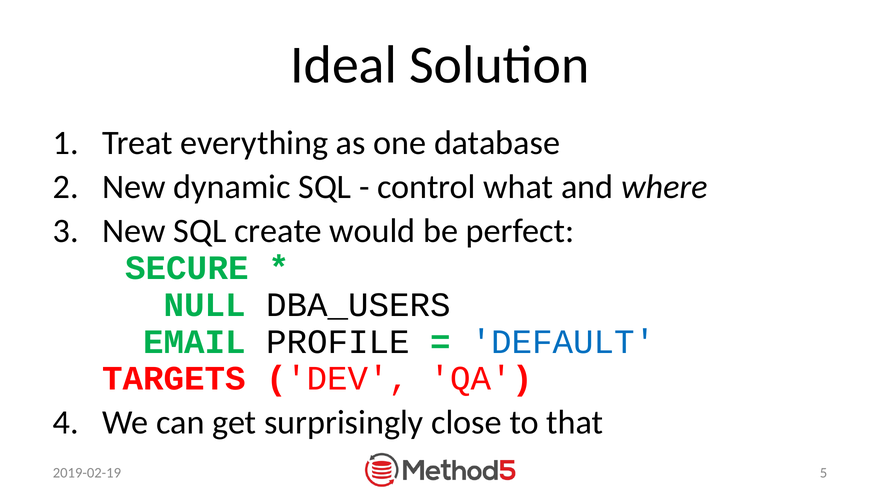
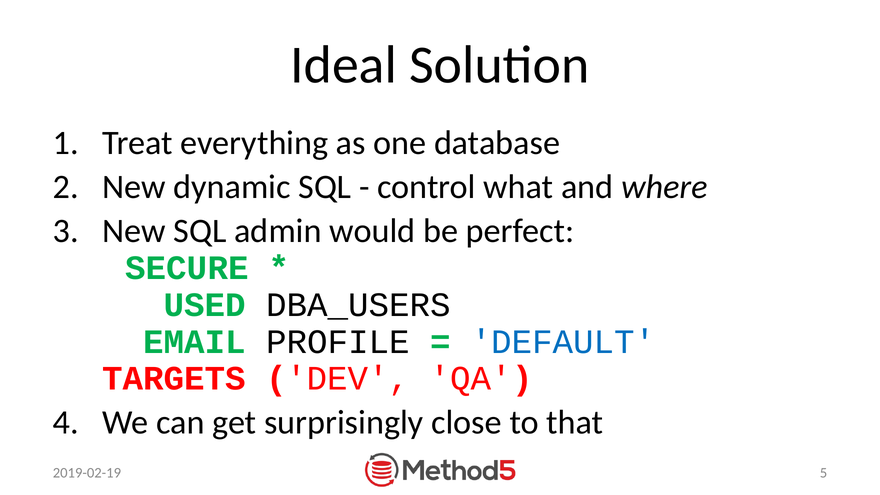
create: create -> admin
NULL: NULL -> USED
